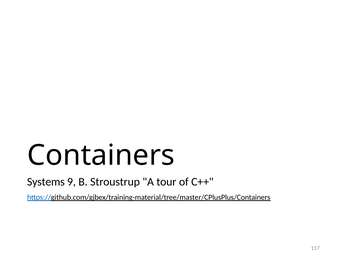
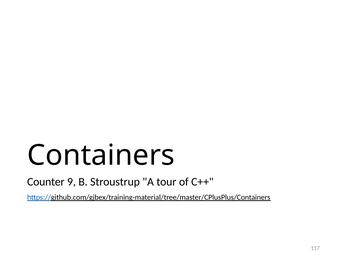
Systems: Systems -> Counter
